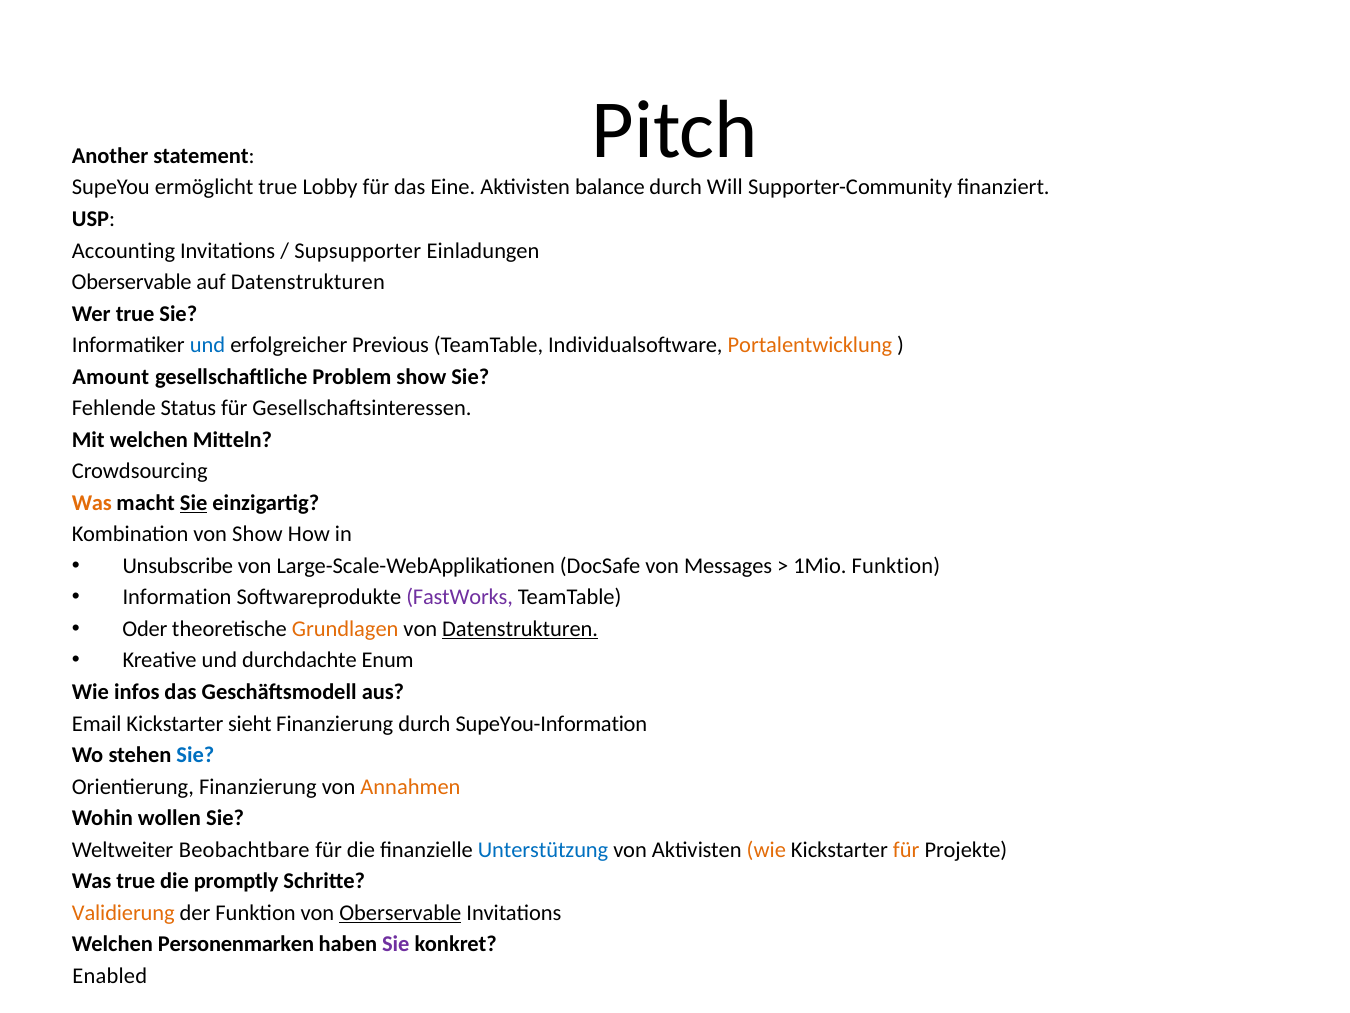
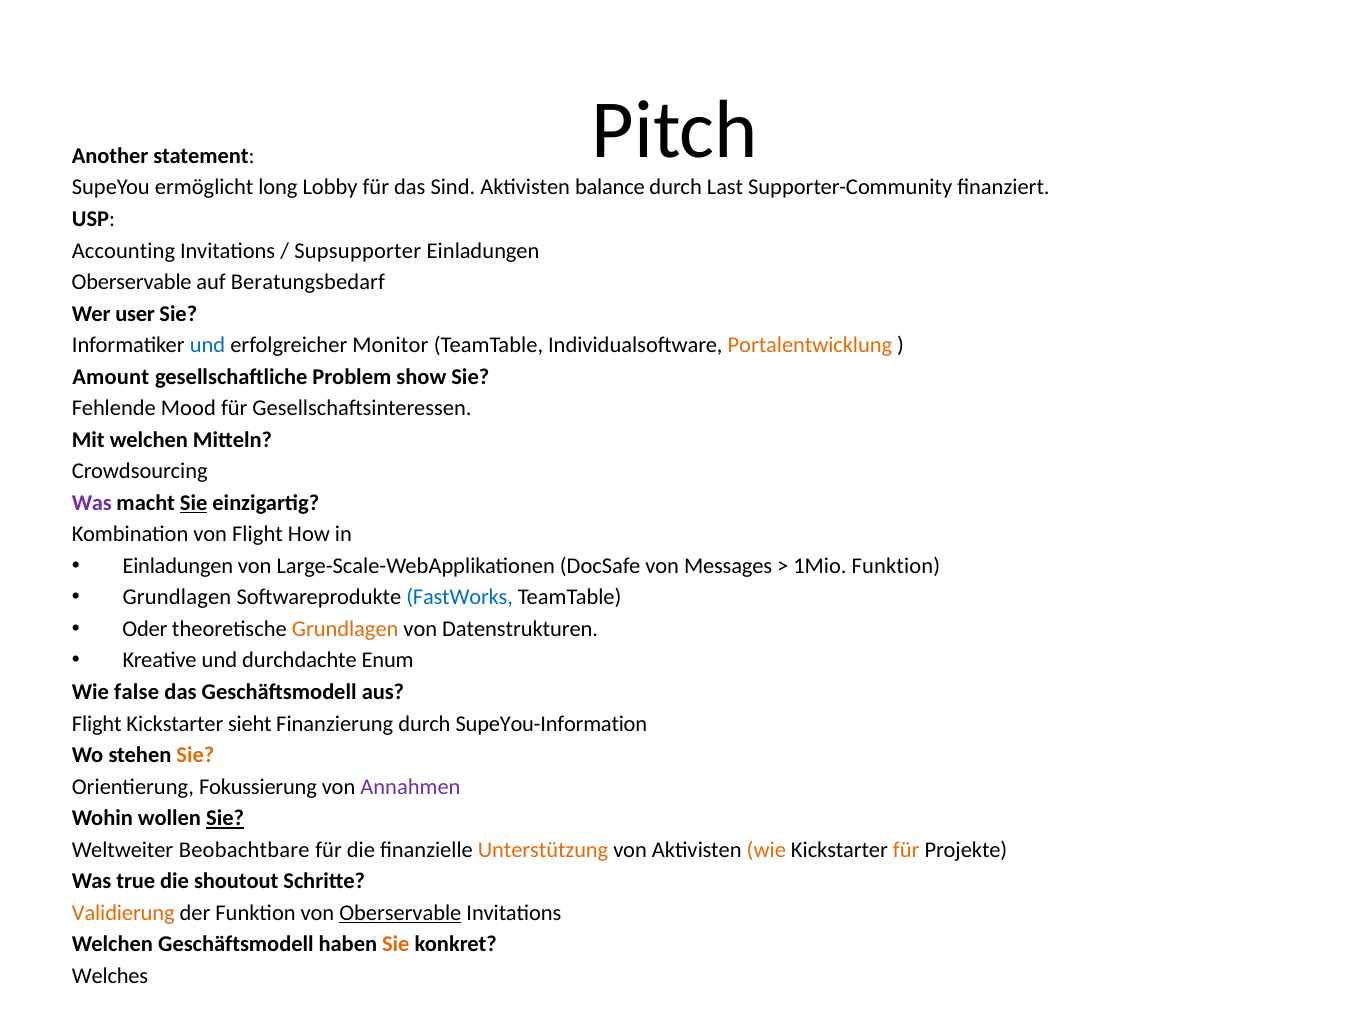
ermöglicht true: true -> long
Eine: Eine -> Sind
Will: Will -> Last
auf Datenstrukturen: Datenstrukturen -> Beratungsbedarf
Wer true: true -> user
Previous: Previous -> Monitor
Status: Status -> Mood
Was at (92, 503) colour: orange -> purple
von Show: Show -> Flight
Unsubscribe at (178, 566): Unsubscribe -> Einladungen
Information at (177, 597): Information -> Grundlagen
FastWorks colour: purple -> blue
Datenstrukturen at (520, 629) underline: present -> none
infos: infos -> false
Email at (97, 723): Email -> Flight
Sie at (195, 755) colour: blue -> orange
Orientierung Finanzierung: Finanzierung -> Fokussierung
Annahmen colour: orange -> purple
Sie at (225, 818) underline: none -> present
Unterstützung colour: blue -> orange
promptly: promptly -> shoutout
Welchen Personenmarken: Personenmarken -> Geschäftsmodell
Sie at (396, 944) colour: purple -> orange
Enabled: Enabled -> Welches
